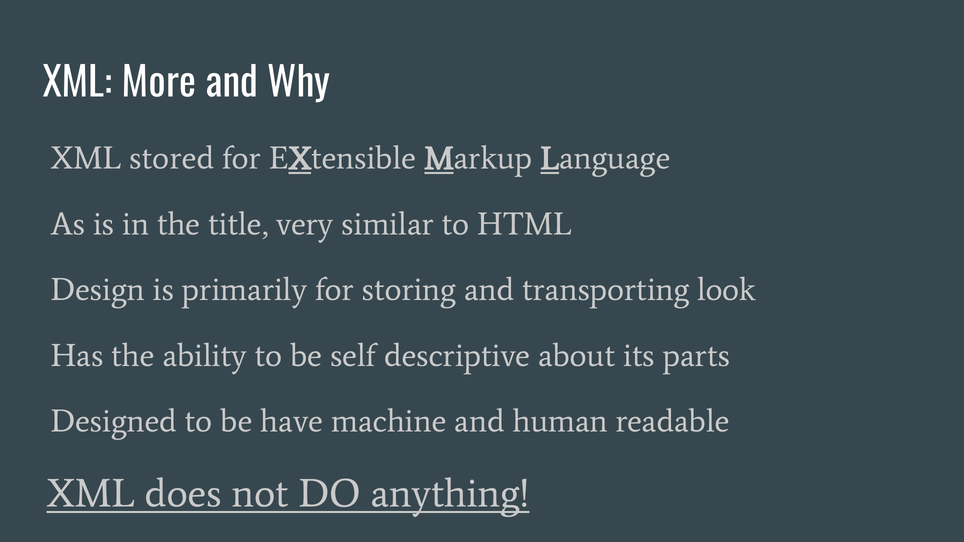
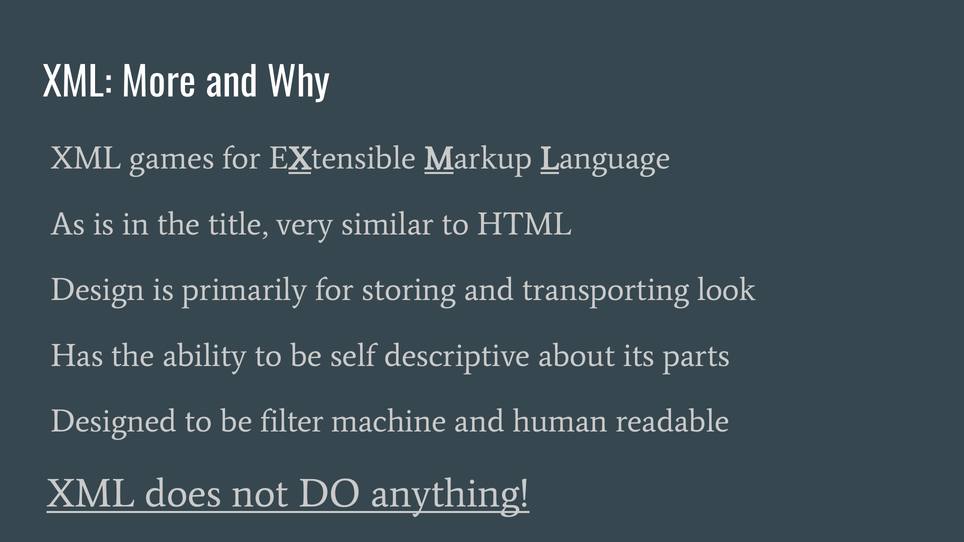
stored: stored -> games
have: have -> filter
